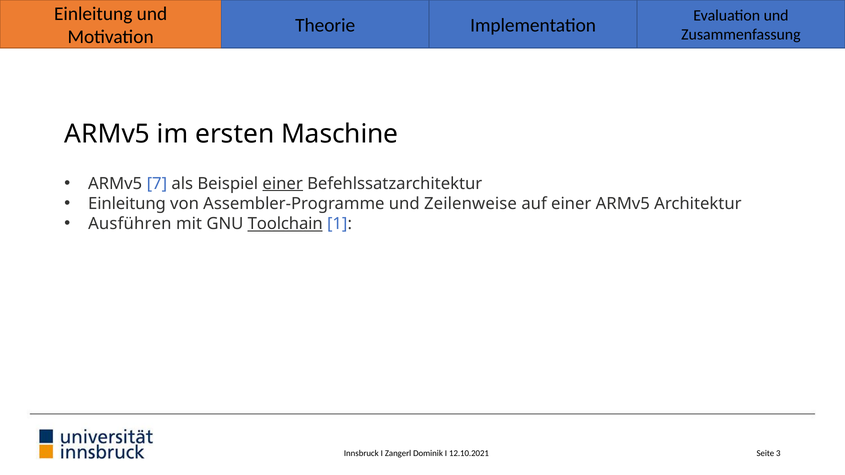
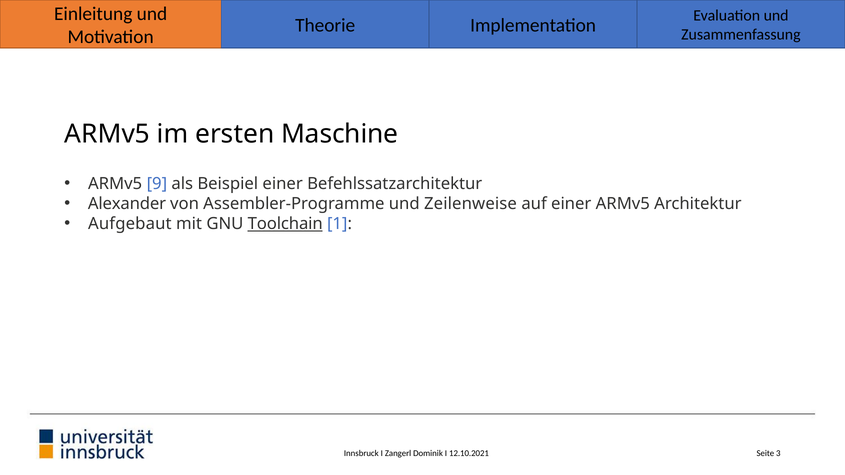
7: 7 -> 9
einer at (283, 184) underline: present -> none
Einleitung at (127, 204): Einleitung -> Alexander
Ausführen: Ausführen -> Aufgebaut
